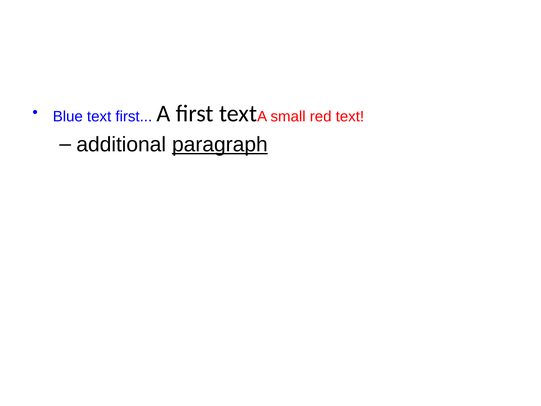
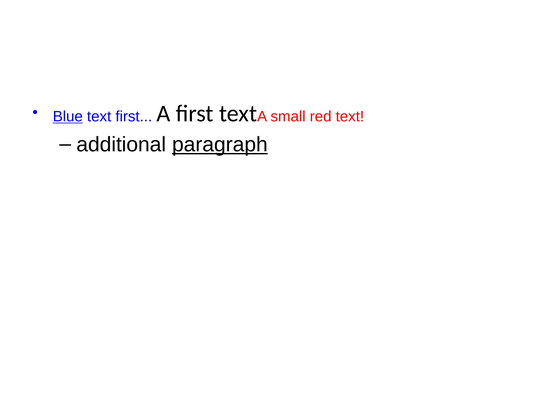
Blue underline: none -> present
